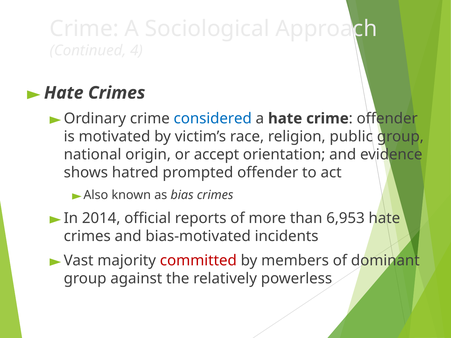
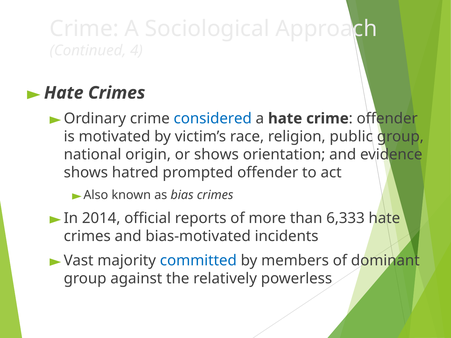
or accept: accept -> shows
6,953: 6,953 -> 6,333
committed colour: red -> blue
